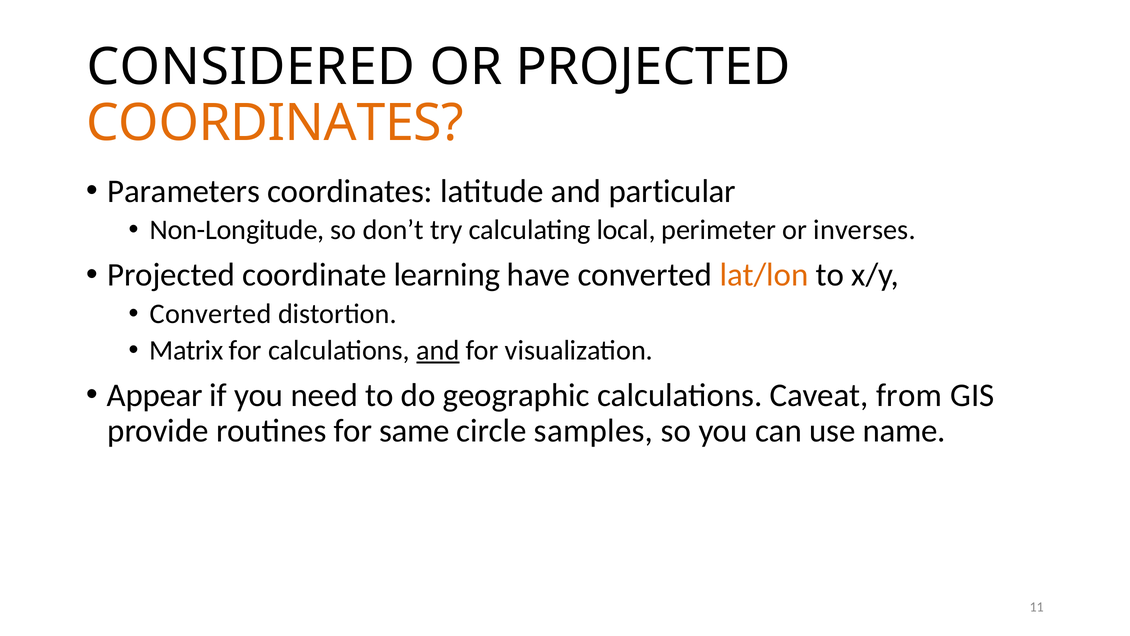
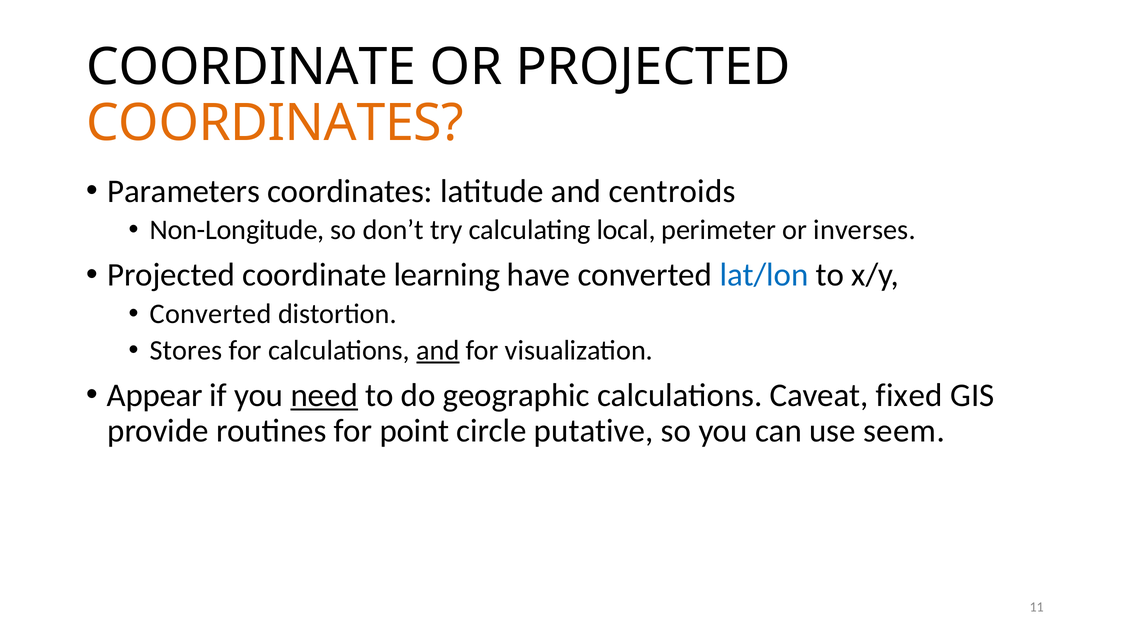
CONSIDERED at (251, 67): CONSIDERED -> COORDINATE
particular: particular -> centroids
lat/lon colour: orange -> blue
Matrix: Matrix -> Stores
need underline: none -> present
from: from -> fixed
same: same -> point
samples: samples -> putative
name: name -> seem
